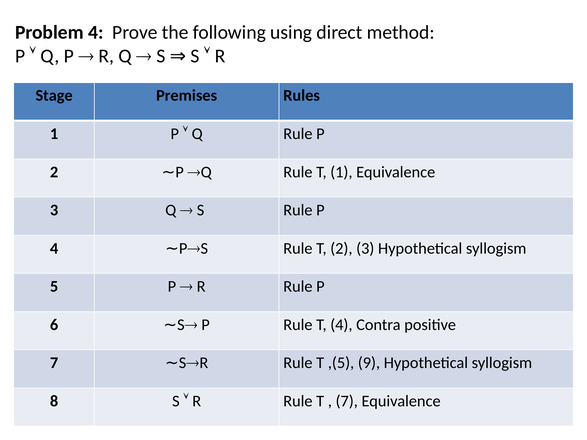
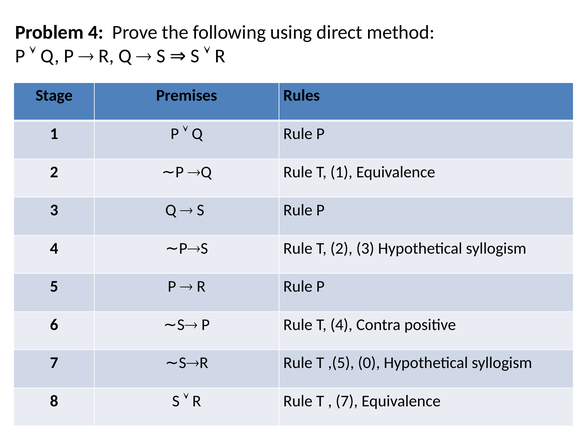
9: 9 -> 0
